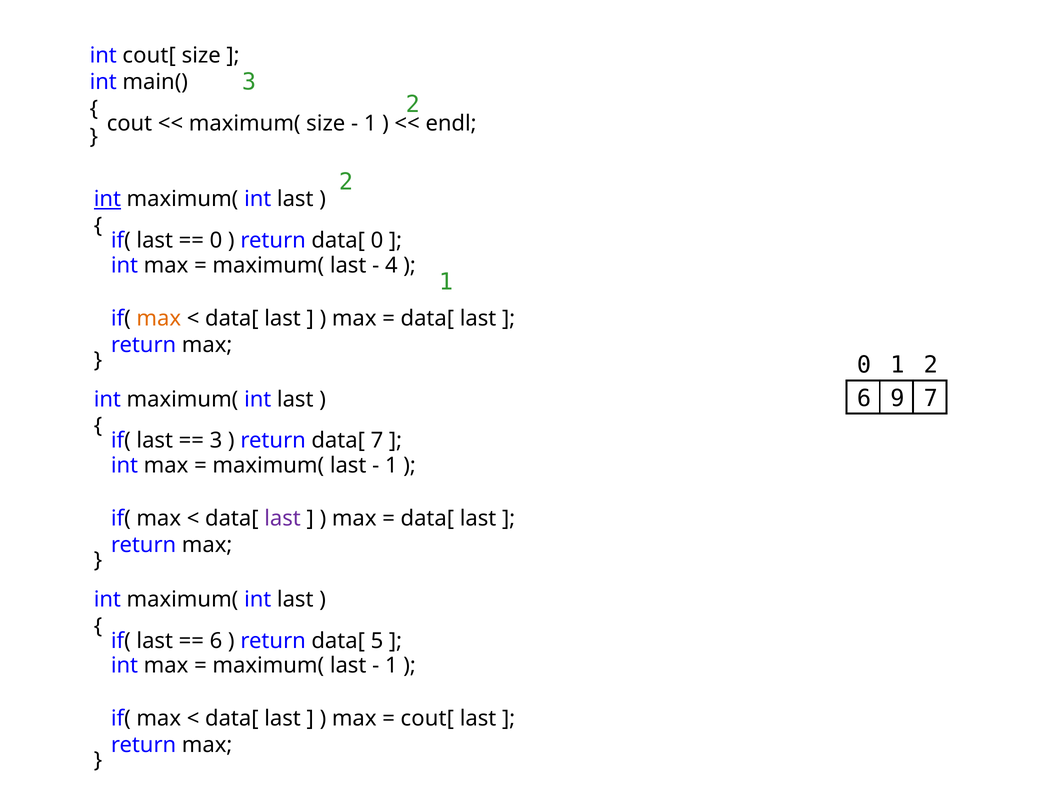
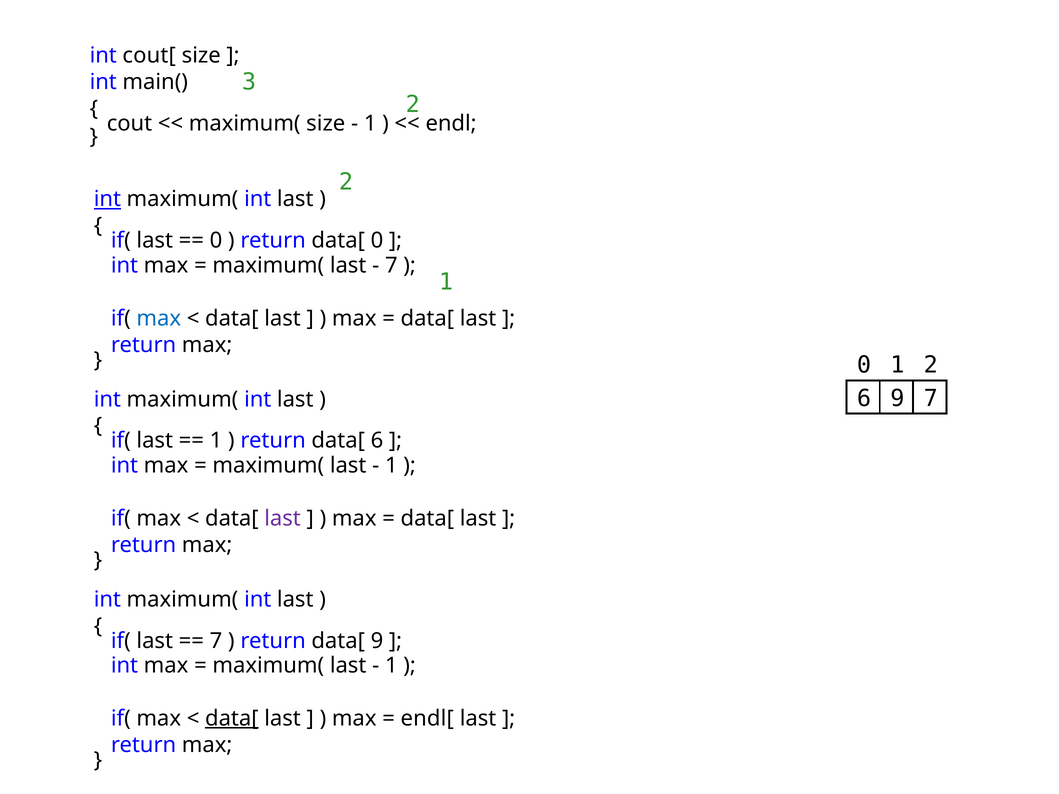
4 at (391, 265): 4 -> 7
max at (159, 318) colour: orange -> blue
3 at (216, 441): 3 -> 1
data[ 7: 7 -> 6
6 at (216, 641): 6 -> 7
data[ 5: 5 -> 9
data[ at (232, 719) underline: none -> present
cout[ at (427, 719): cout[ -> endl[
